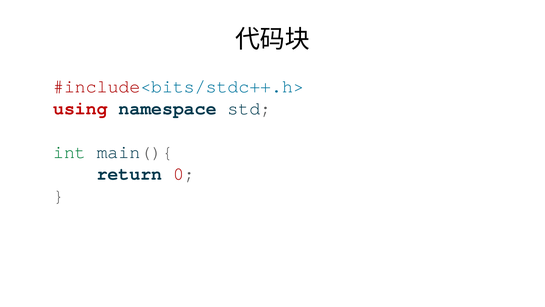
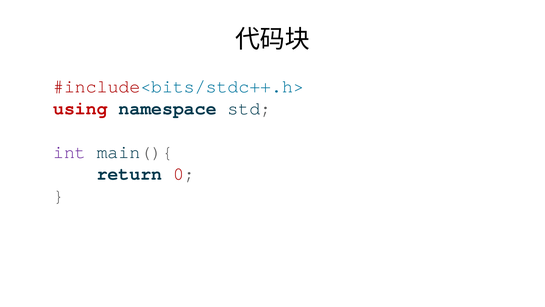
int colour: green -> purple
